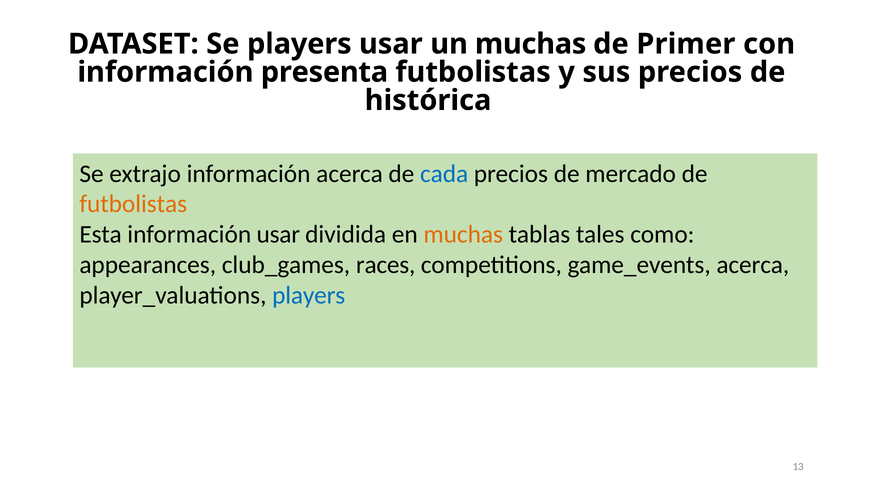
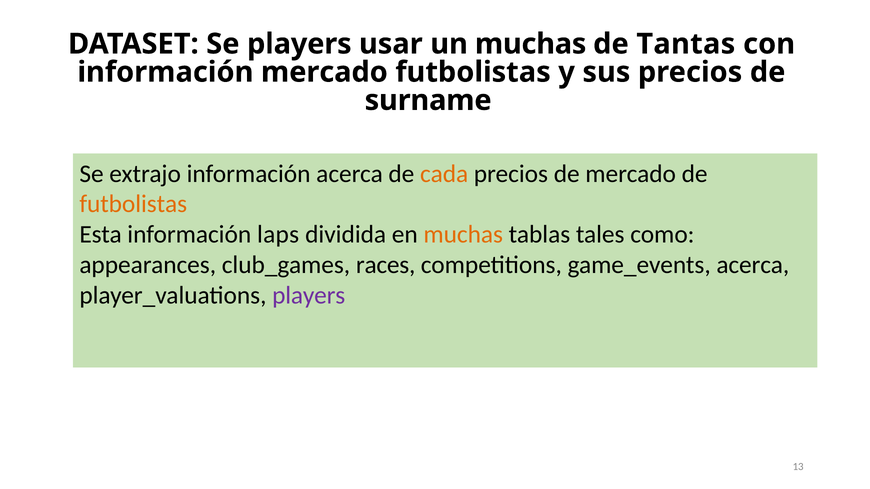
Primer: Primer -> Tantas
información presenta: presenta -> mercado
histórica: histórica -> surname
cada colour: blue -> orange
información usar: usar -> laps
players at (309, 296) colour: blue -> purple
